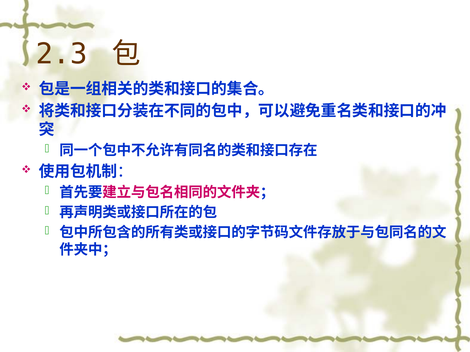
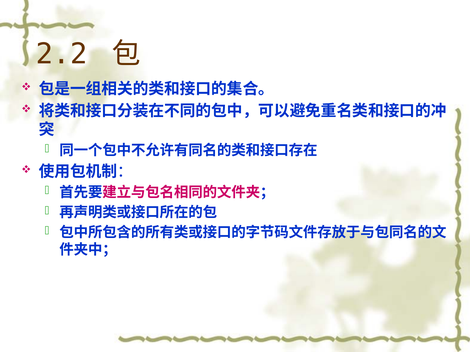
2.3: 2.3 -> 2.2
